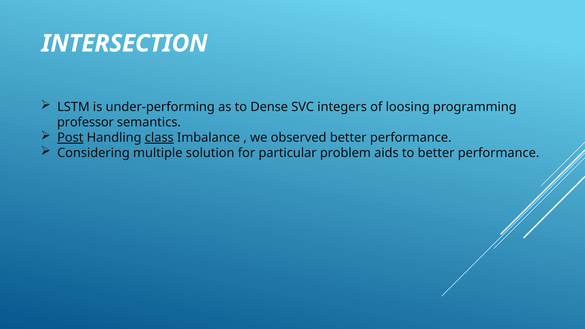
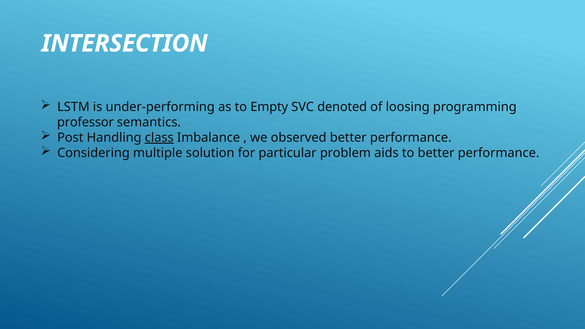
Dense: Dense -> Empty
integers: integers -> denoted
Post underline: present -> none
